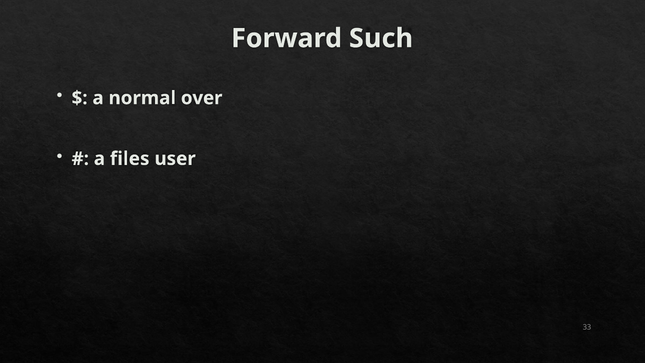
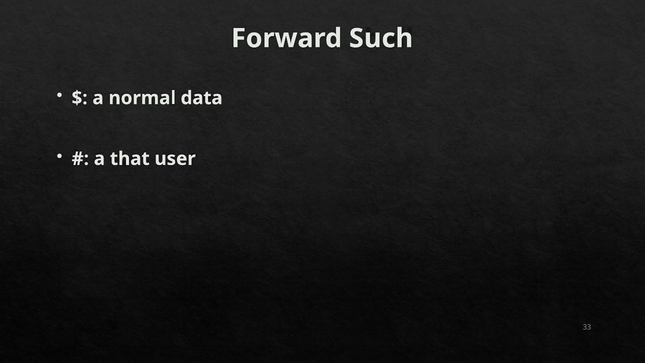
over: over -> data
files: files -> that
